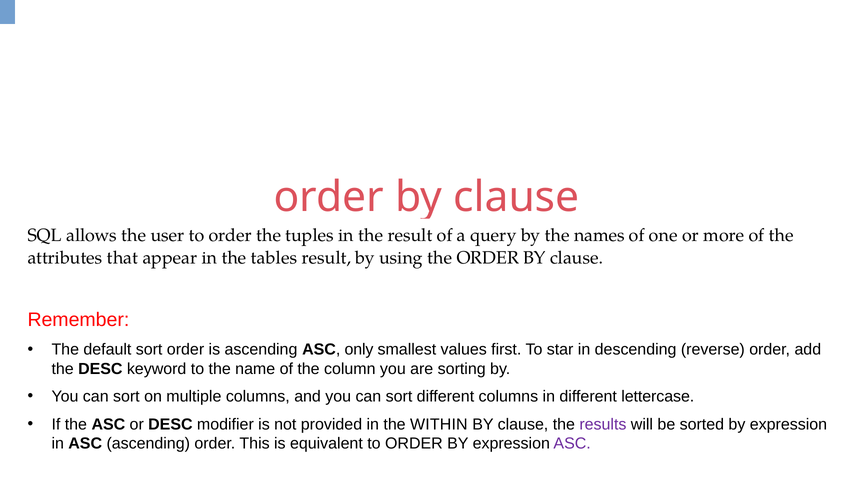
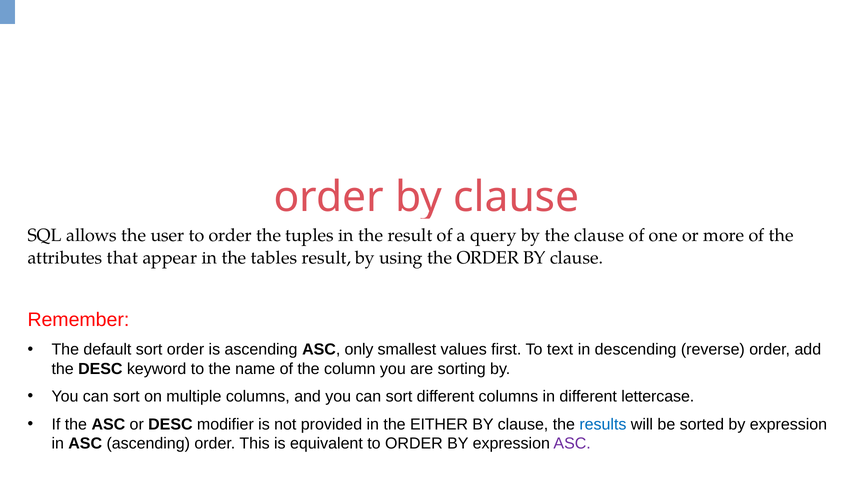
the names: names -> clause
star: star -> text
WITHIN: WITHIN -> EITHER
results colour: purple -> blue
